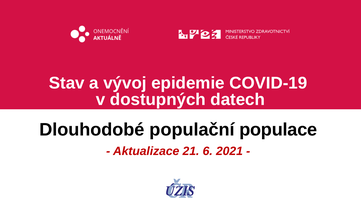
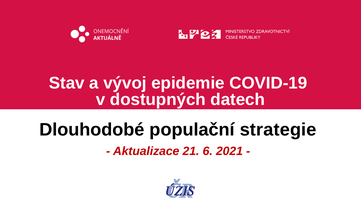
populace: populace -> strategie
